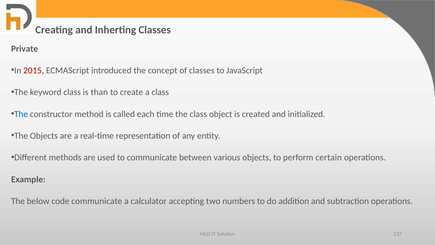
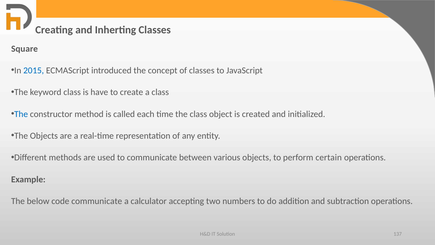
Private: Private -> Square
2015 colour: red -> blue
than: than -> have
